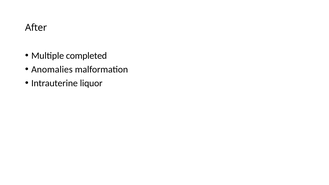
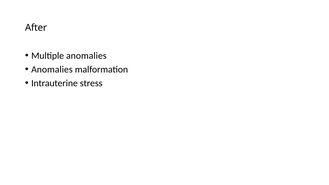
Multiple completed: completed -> anomalies
liquor: liquor -> stress
